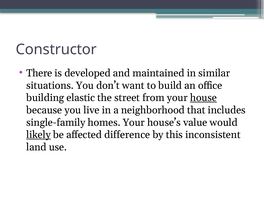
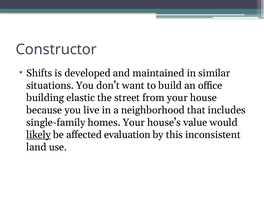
There: There -> Shifts
house underline: present -> none
difference: difference -> evaluation
